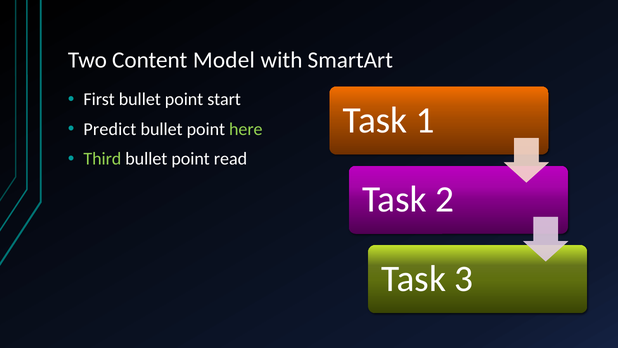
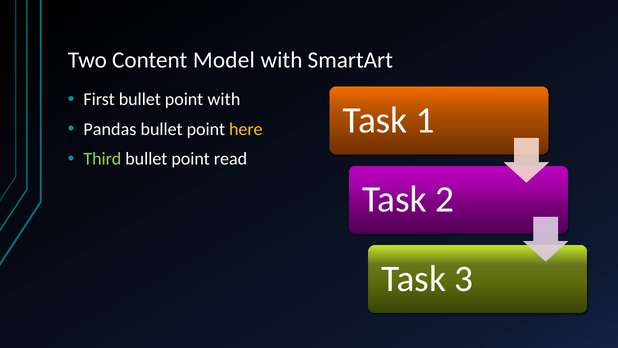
point start: start -> with
Predict: Predict -> Pandas
here colour: light green -> yellow
